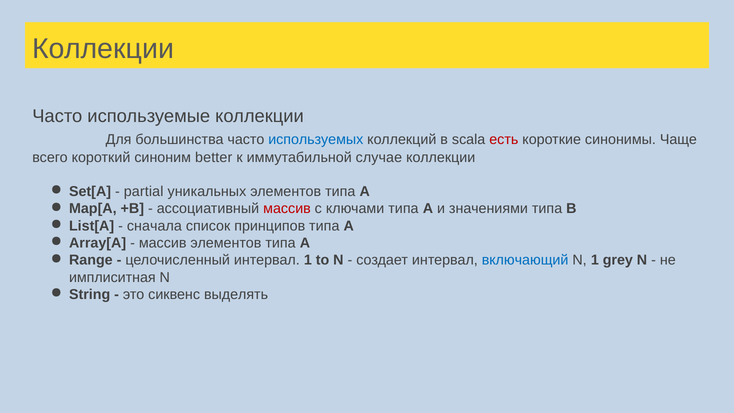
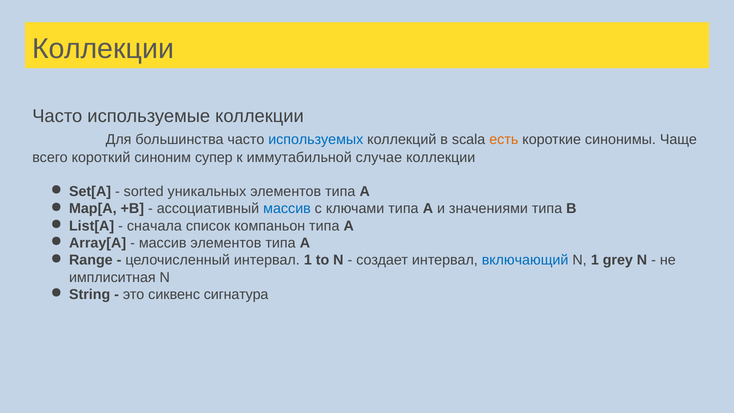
есть colour: red -> orange
better: better -> супер
partial: partial -> sorted
массив at (287, 209) colour: red -> blue
принципов: принципов -> компаньон
выделять: выделять -> сигнатура
